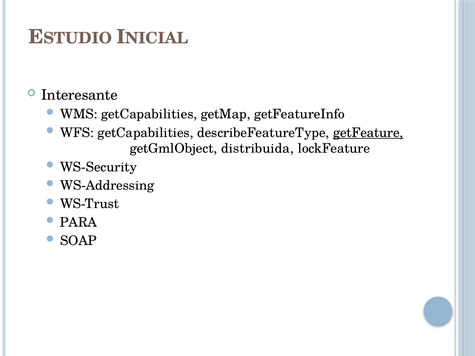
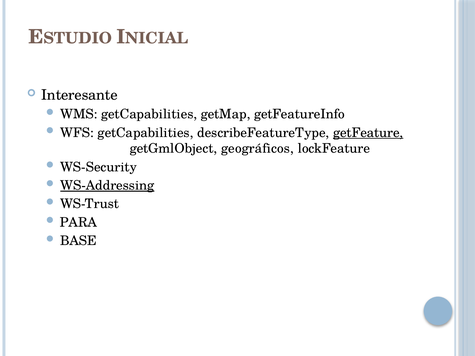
distribuida: distribuida -> geográficos
WS-Addressing underline: none -> present
SOAP: SOAP -> BASE
